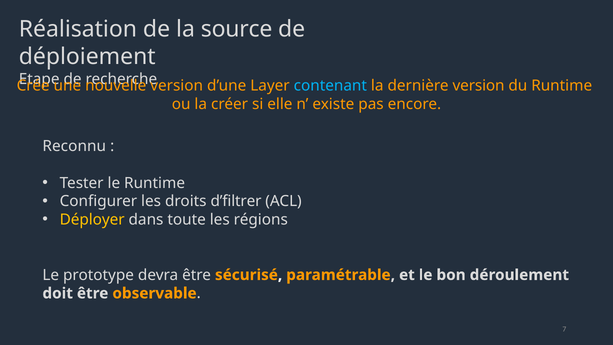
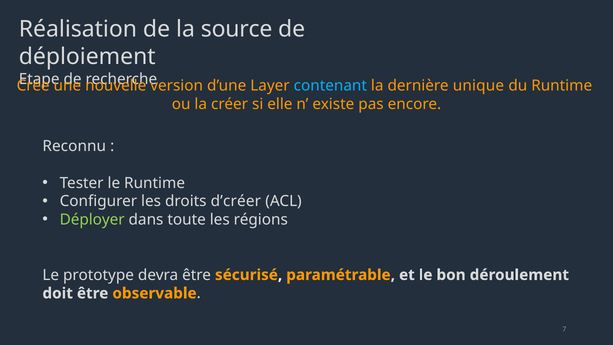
dernière version: version -> unique
d’filtrer: d’filtrer -> d’créer
Déployer colour: yellow -> light green
